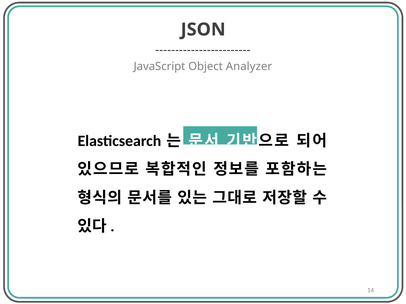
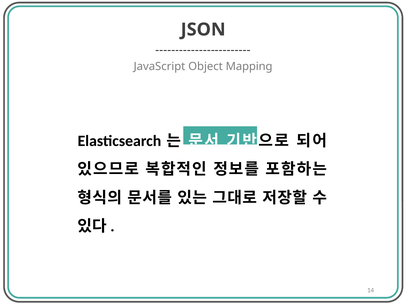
Analyzer: Analyzer -> Mapping
